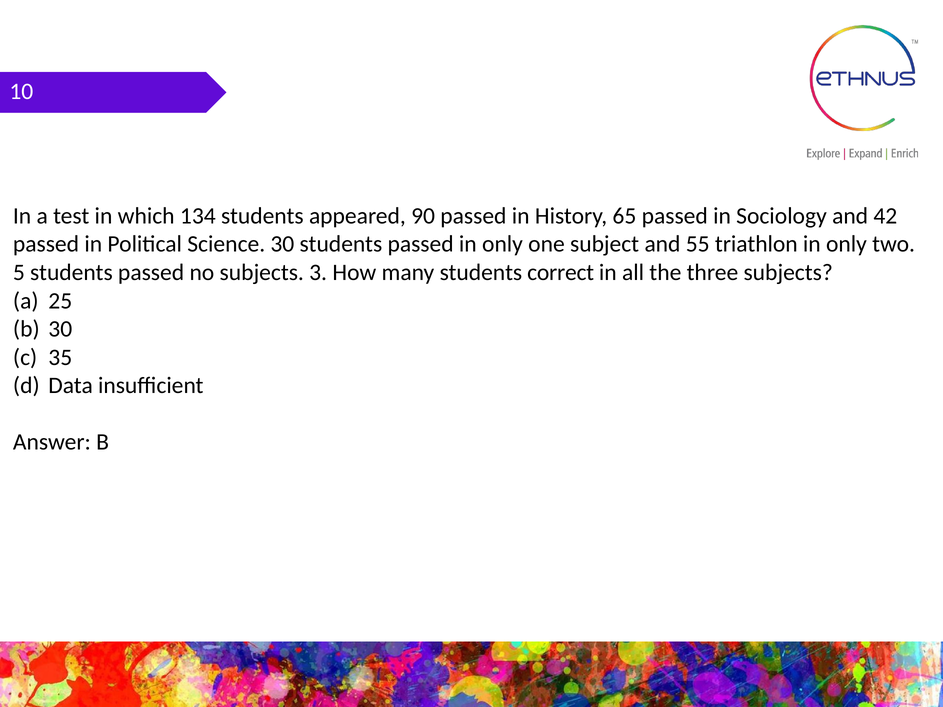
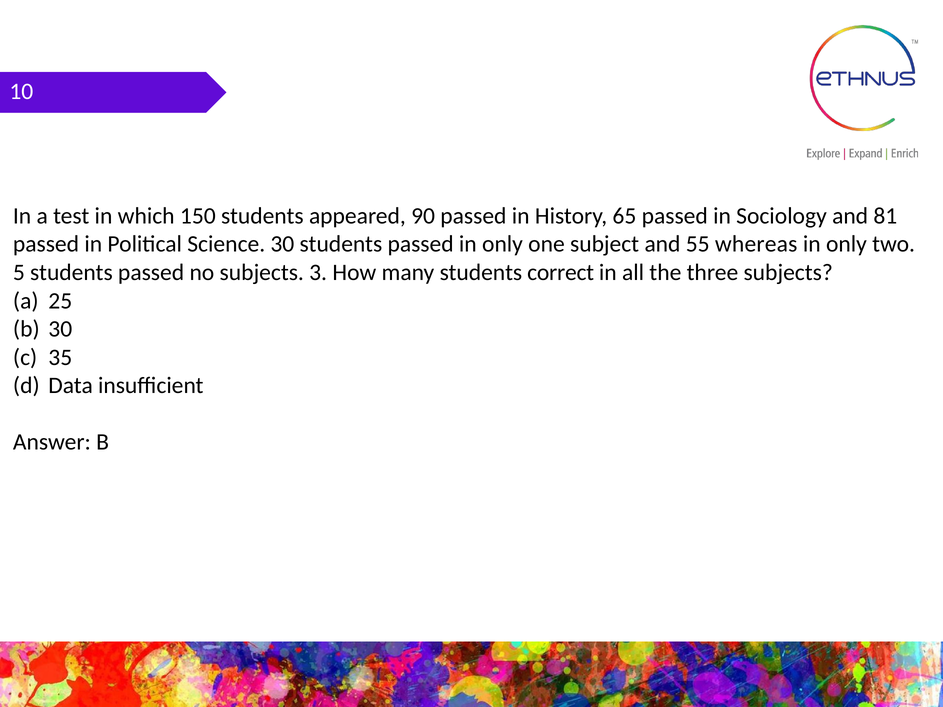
134: 134 -> 150
42: 42 -> 81
triathlon: triathlon -> whereas
